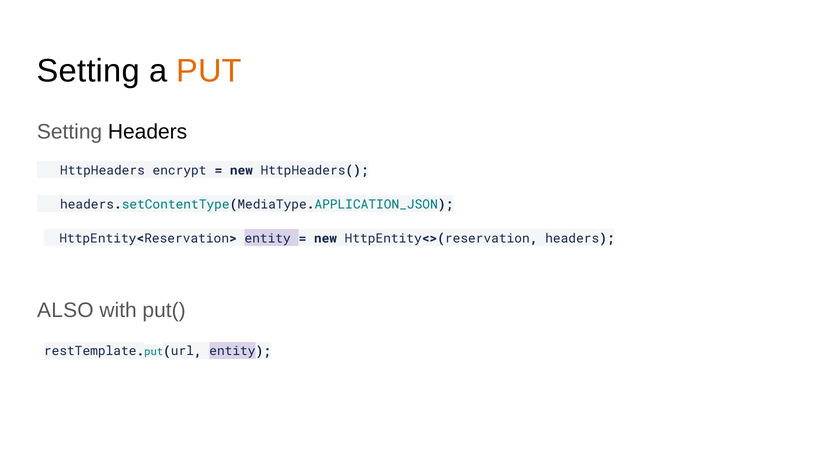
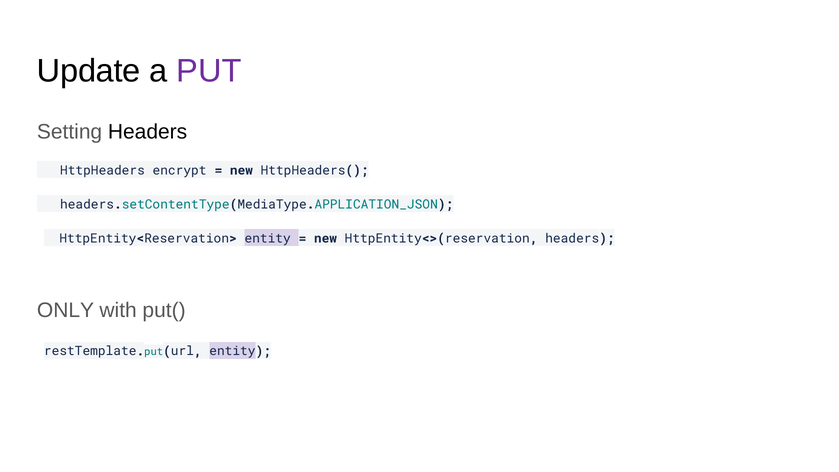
Setting at (88, 71): Setting -> Update
PUT colour: orange -> purple
ALSO: ALSO -> ONLY
